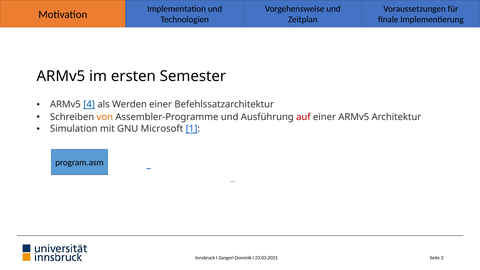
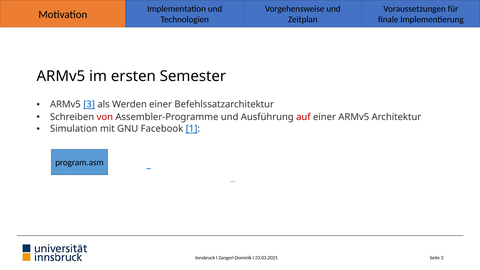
ARMv5 4: 4 -> 3
von colour: orange -> red
Microsoft: Microsoft -> Facebook
